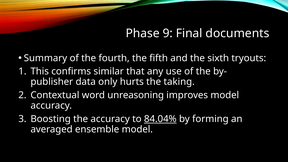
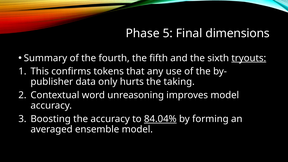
9: 9 -> 5
documents: documents -> dimensions
tryouts underline: none -> present
similar: similar -> tokens
